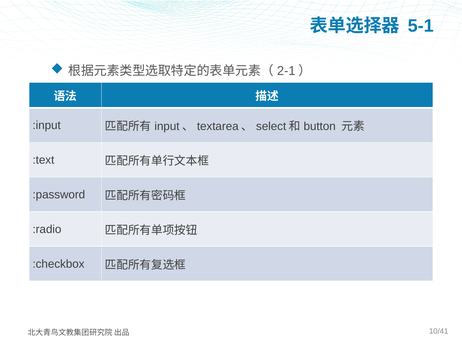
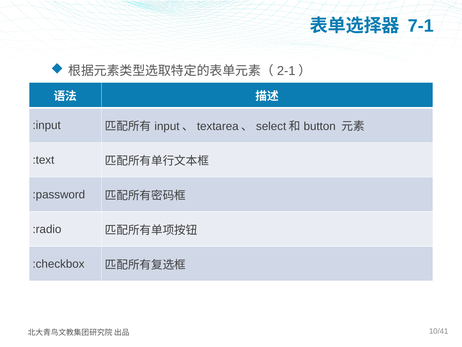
5-1: 5-1 -> 7-1
